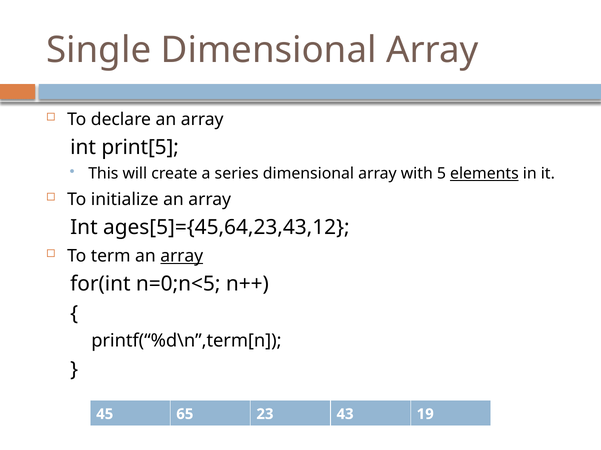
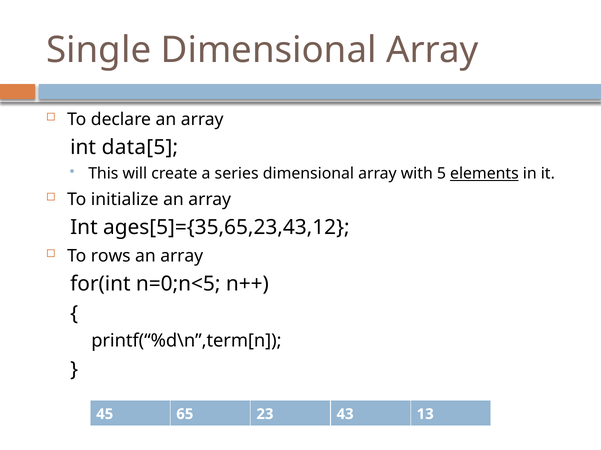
print[5: print[5 -> data[5
ages[5]={45,64,23,43,12: ages[5]={45,64,23,43,12 -> ages[5]={35,65,23,43,12
term: term -> rows
array at (182, 257) underline: present -> none
19: 19 -> 13
